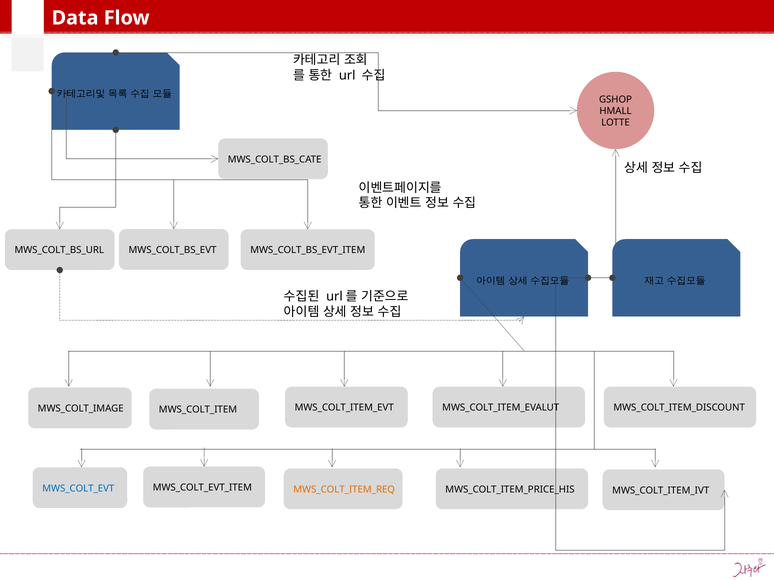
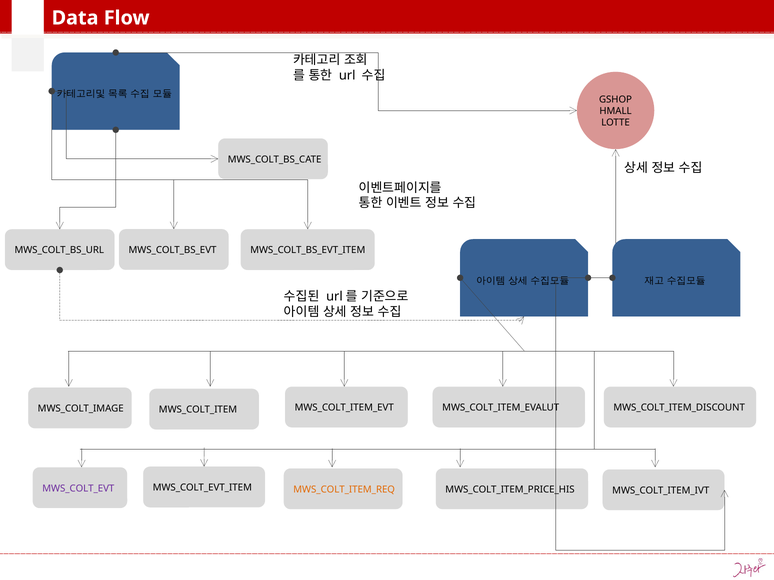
MWS_COLT_EVT colour: blue -> purple
